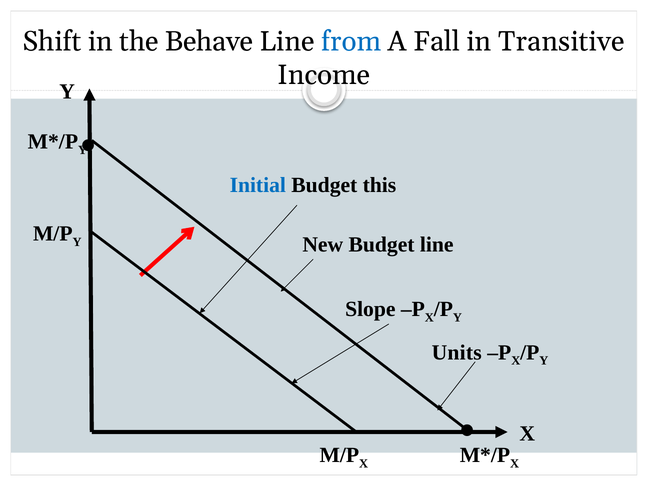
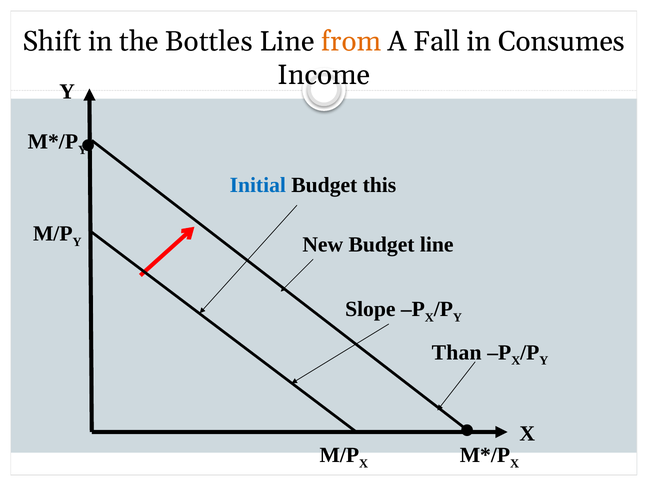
Behave: Behave -> Bottles
from colour: blue -> orange
Transitive: Transitive -> Consumes
Units: Units -> Than
